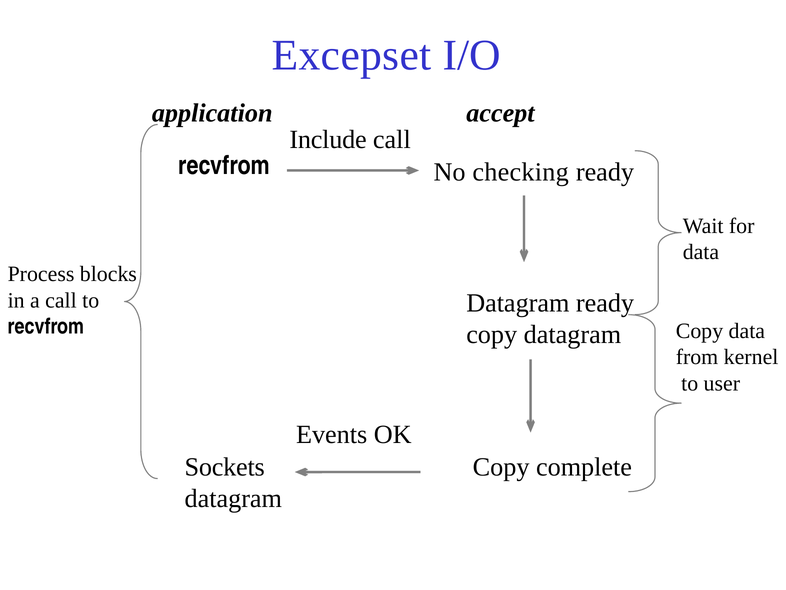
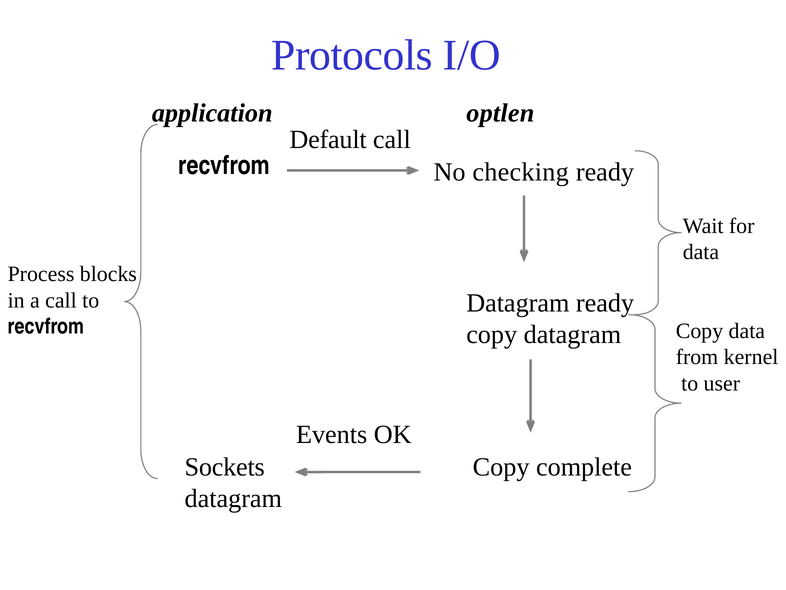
Excepset: Excepset -> Protocols
accept: accept -> optlen
Include: Include -> Default
